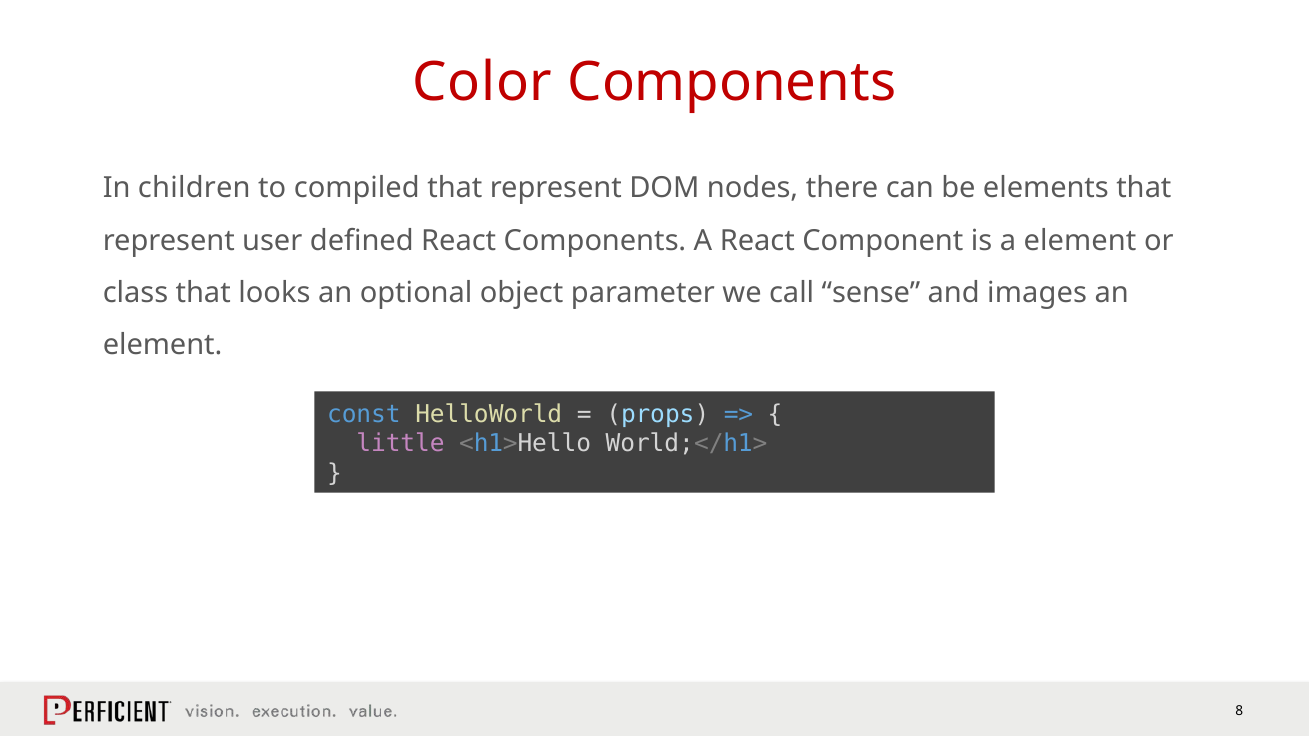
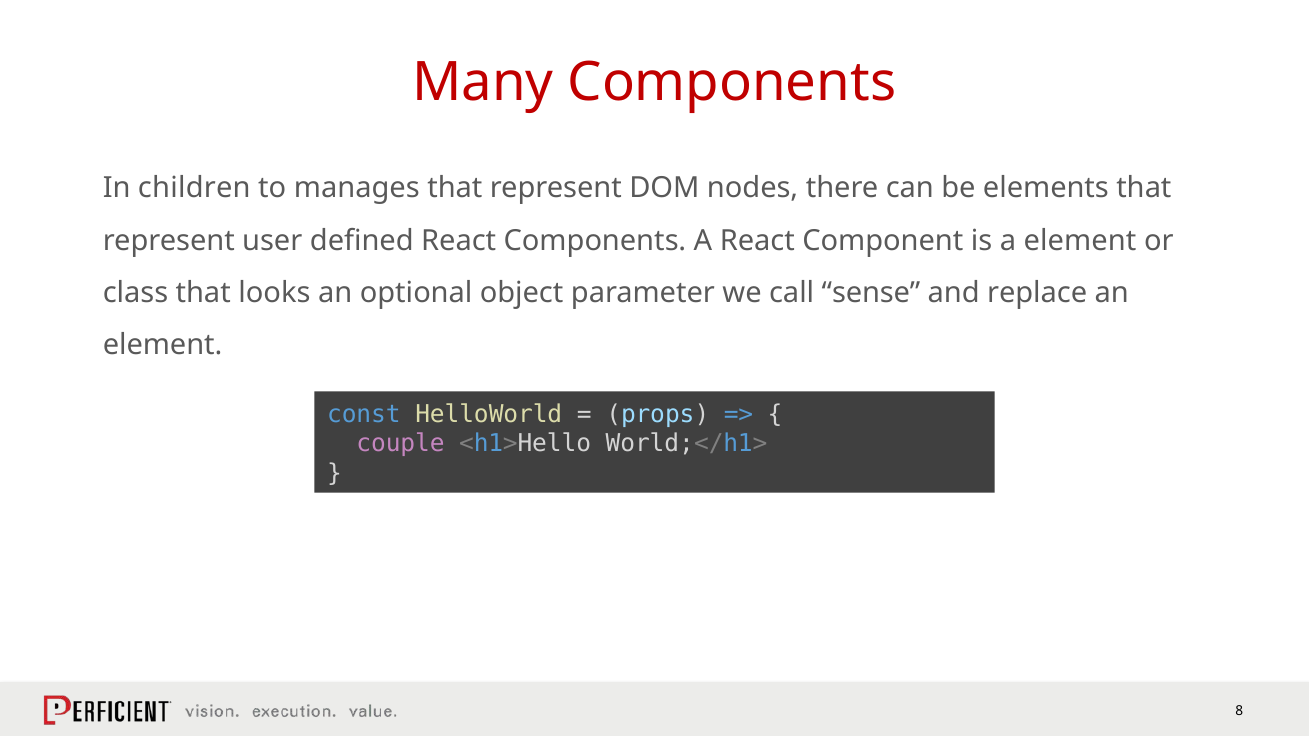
Color: Color -> Many
compiled: compiled -> manages
images: images -> replace
little: little -> couple
